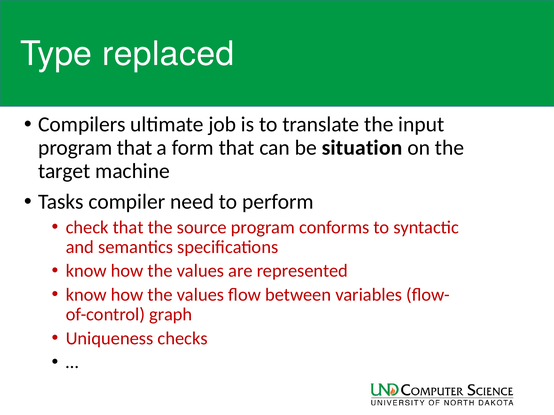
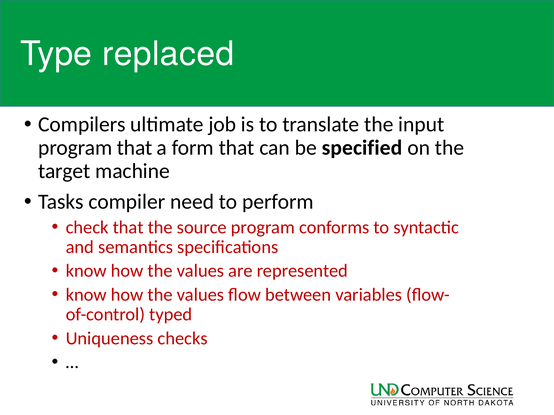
situation: situation -> specified
graph: graph -> typed
